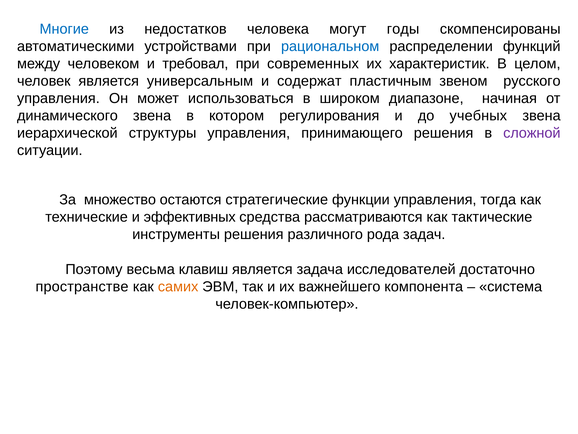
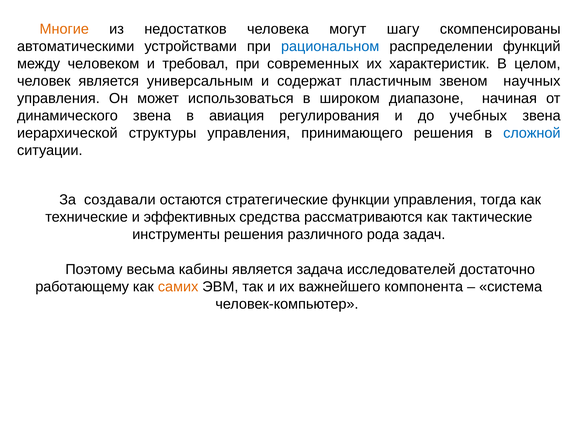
Многие colour: blue -> orange
годы: годы -> шагу
русского: русского -> научных
котором: котором -> авиация
сложной colour: purple -> blue
множество: множество -> создавали
клавиш: клавиш -> кабины
пространстве: пространстве -> работающему
